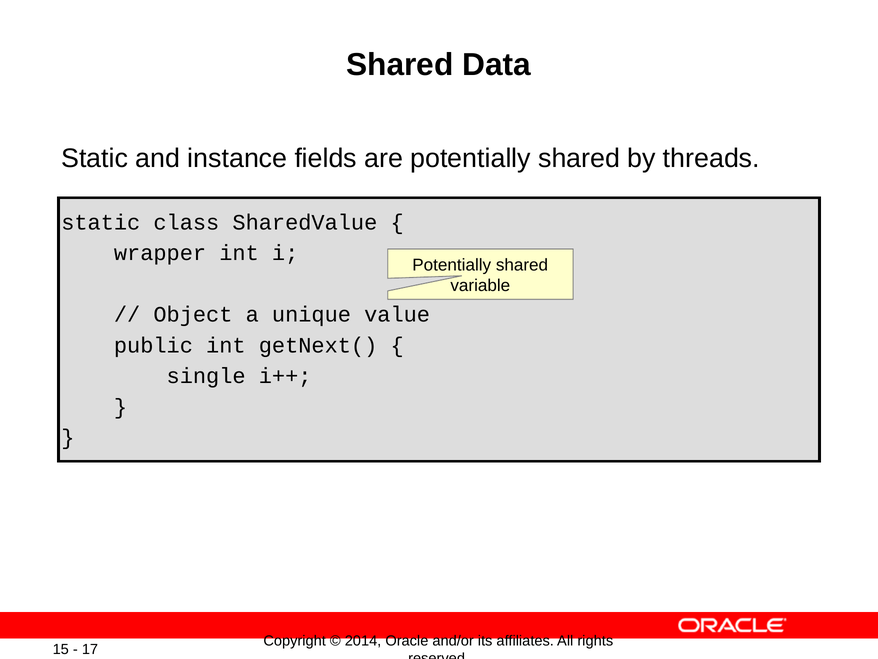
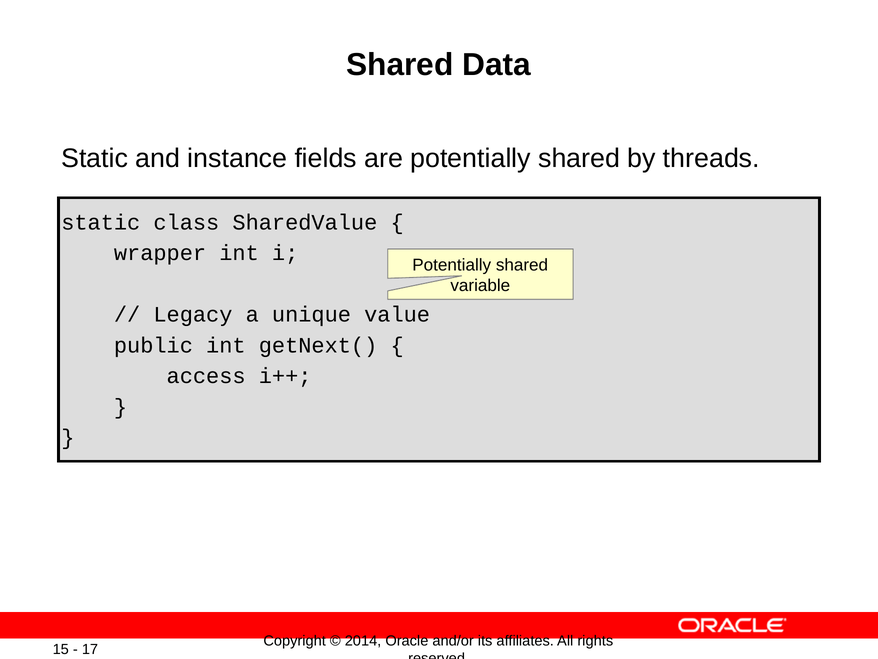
Object: Object -> Legacy
single: single -> access
